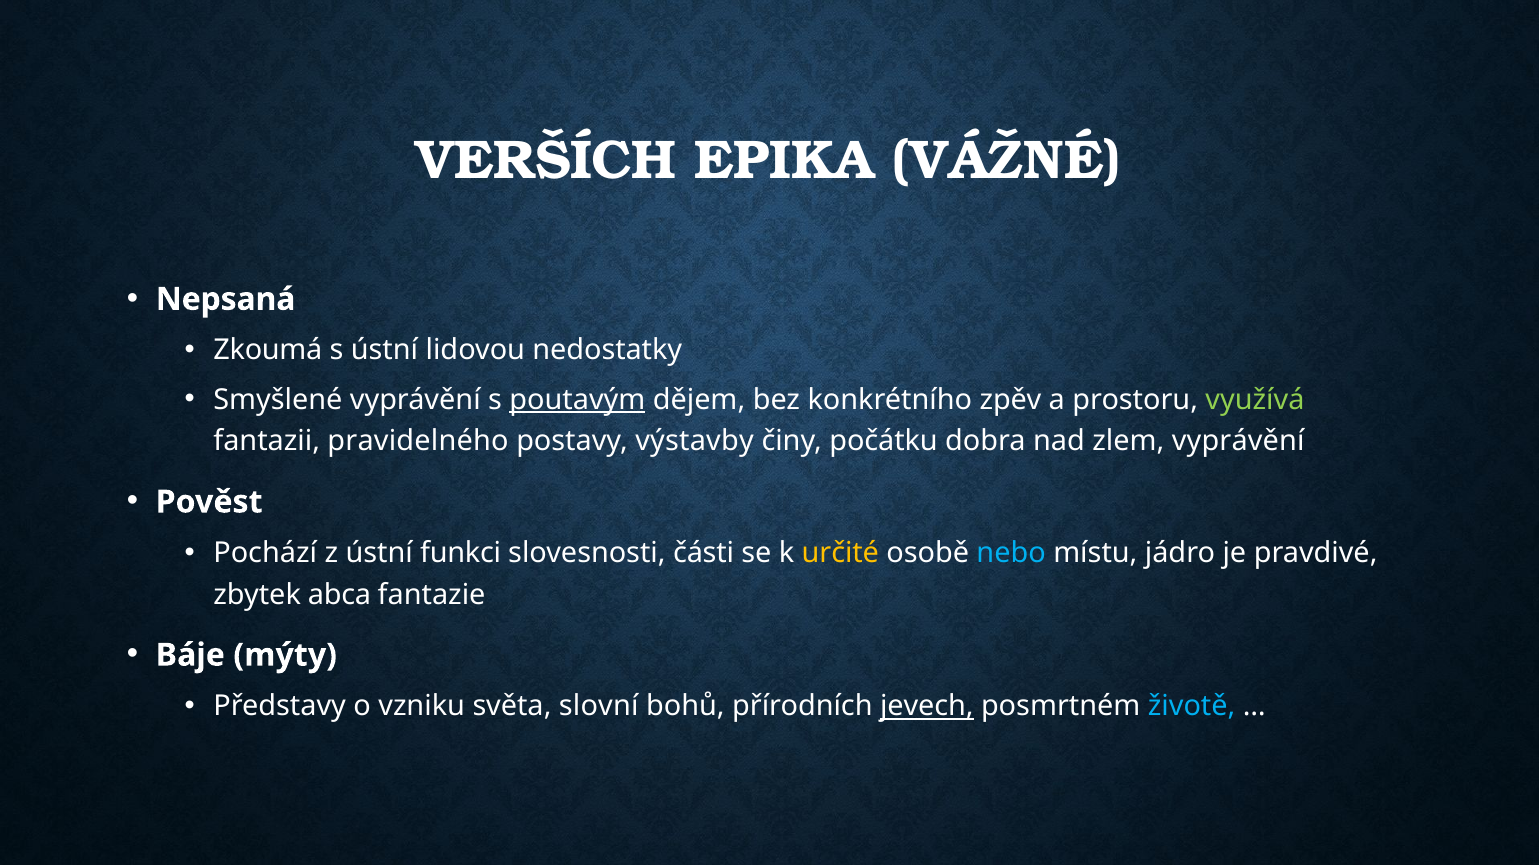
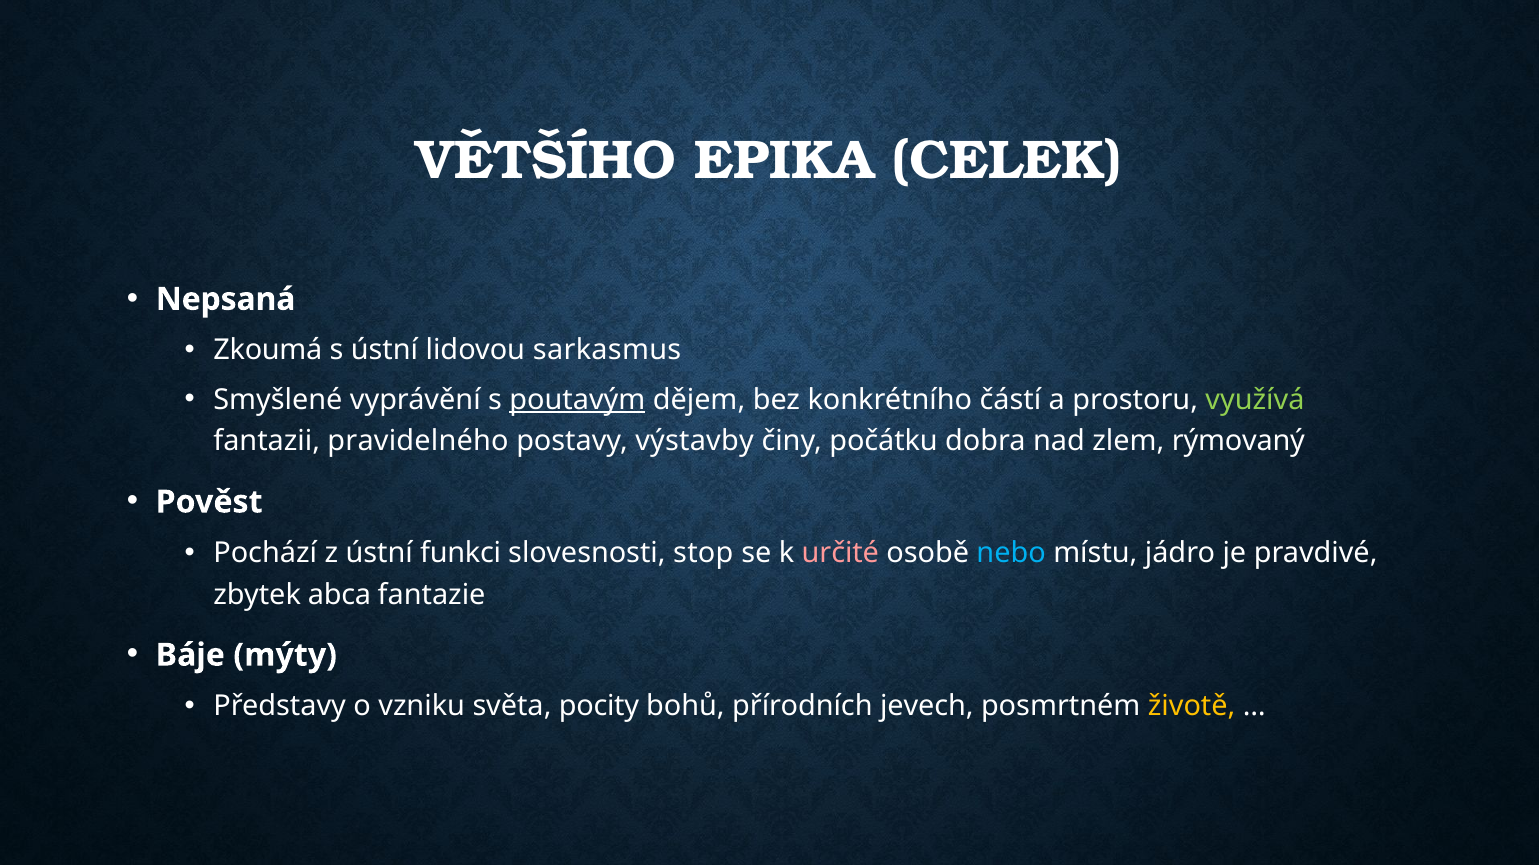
VERŠÍCH: VERŠÍCH -> VĚTŠÍHO
VÁŽNÉ: VÁŽNÉ -> CELEK
nedostatky: nedostatky -> sarkasmus
zpěv: zpěv -> částí
zlem vyprávění: vyprávění -> rýmovaný
části: části -> stop
určité colour: yellow -> pink
slovní: slovní -> pocity
jevech underline: present -> none
životě colour: light blue -> yellow
